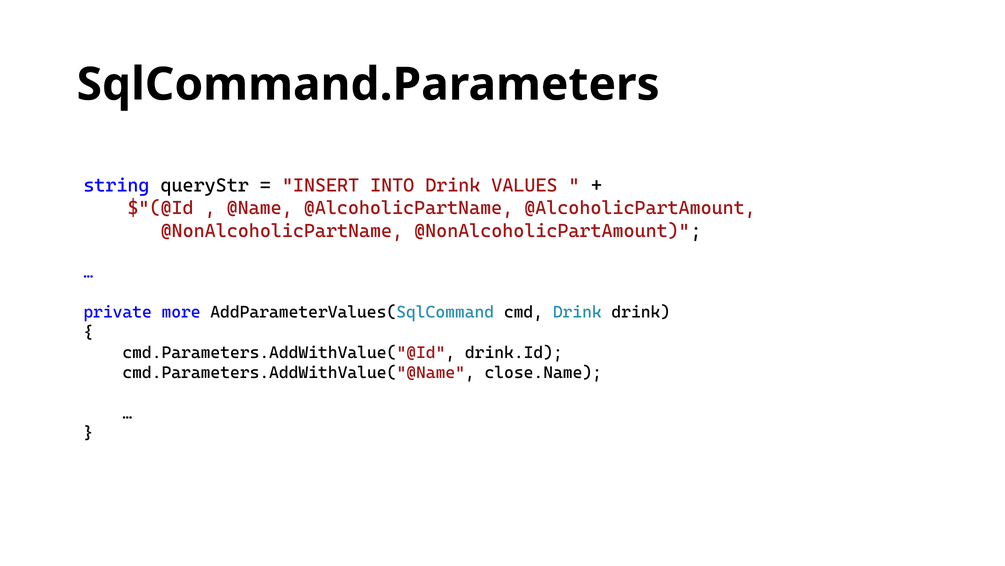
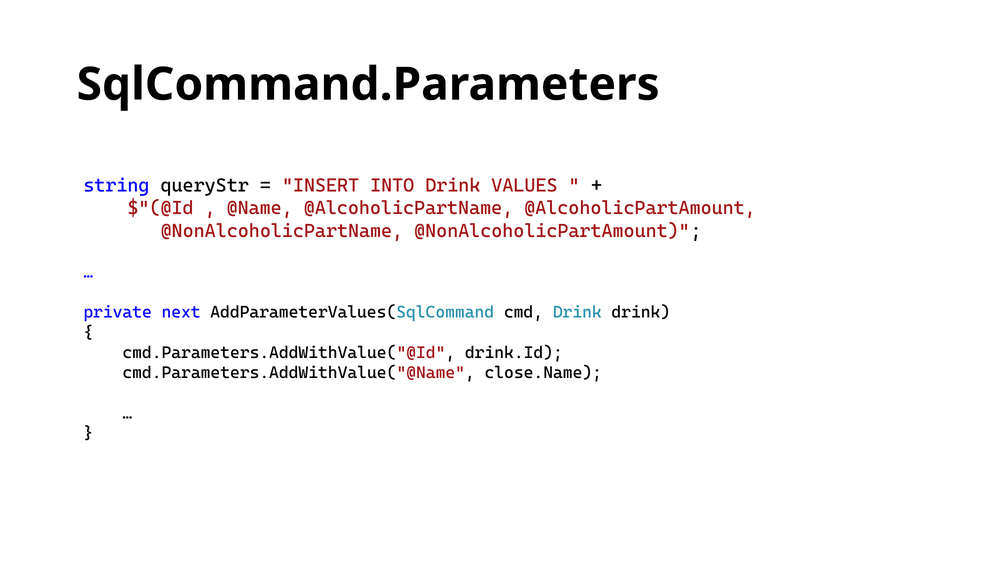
more: more -> next
